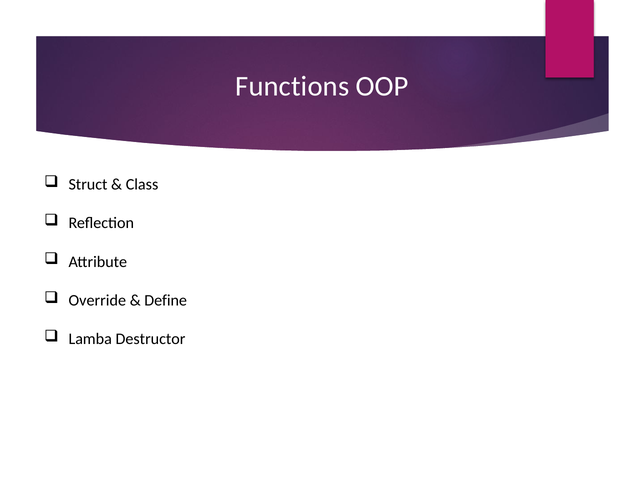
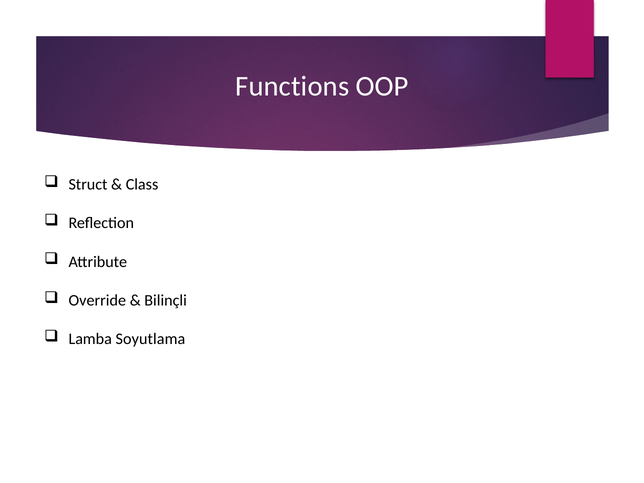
Define: Define -> Bilinçli
Destructor: Destructor -> Soyutlama
